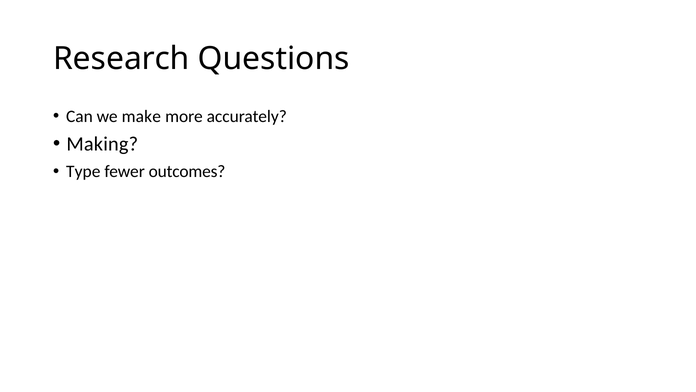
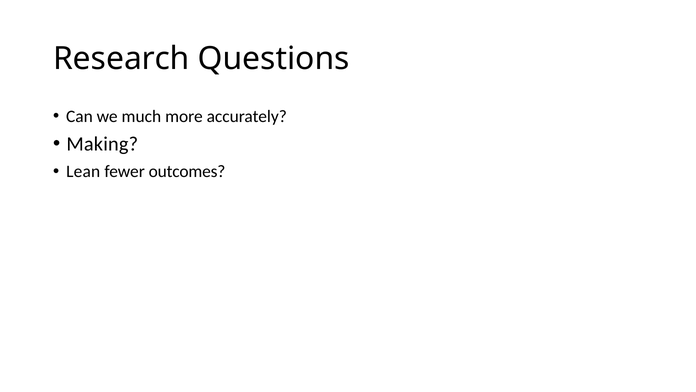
make: make -> much
Type: Type -> Lean
